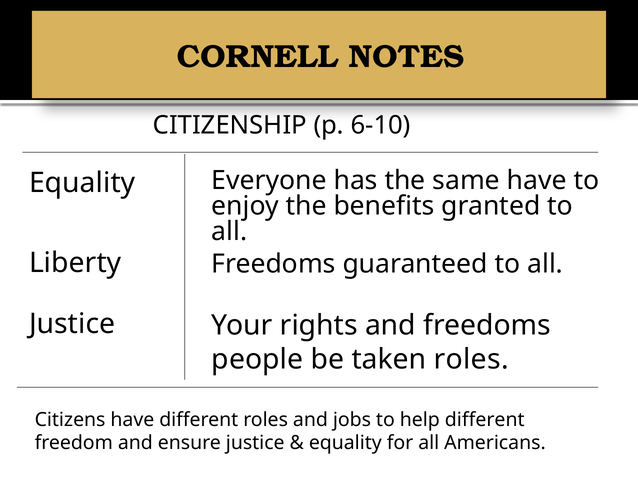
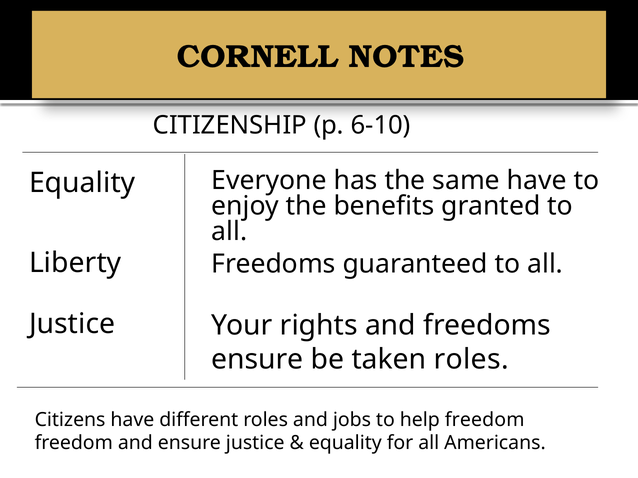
people at (257, 360): people -> ensure
help different: different -> freedom
